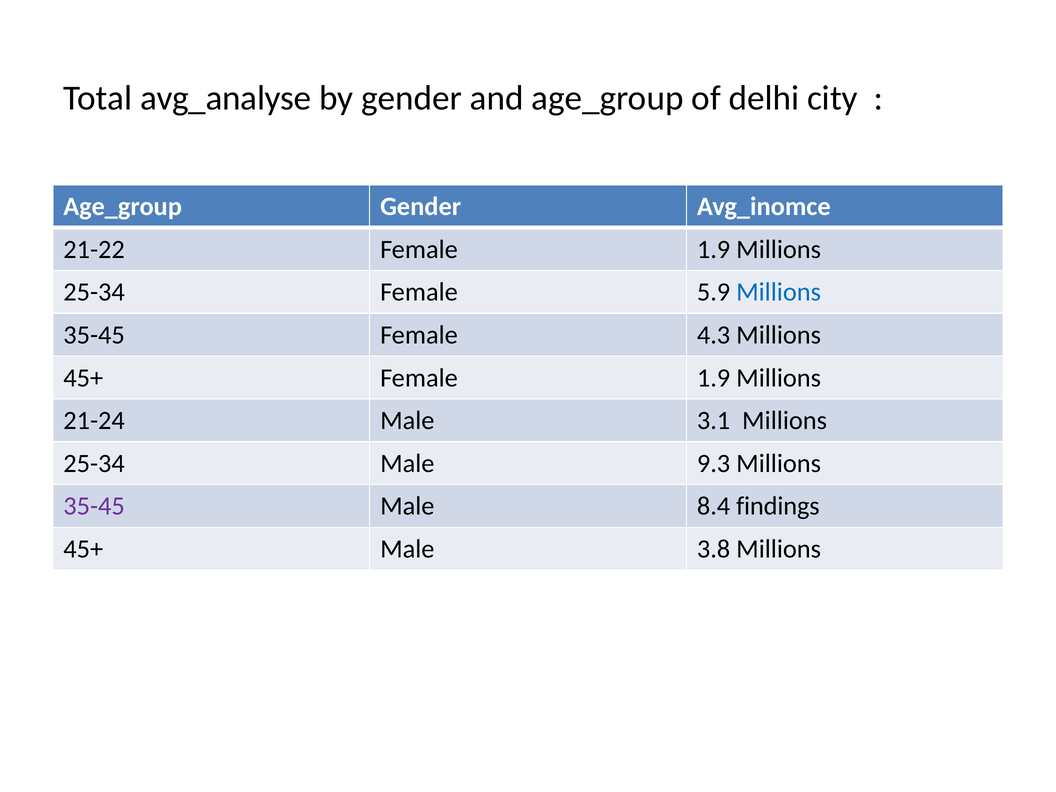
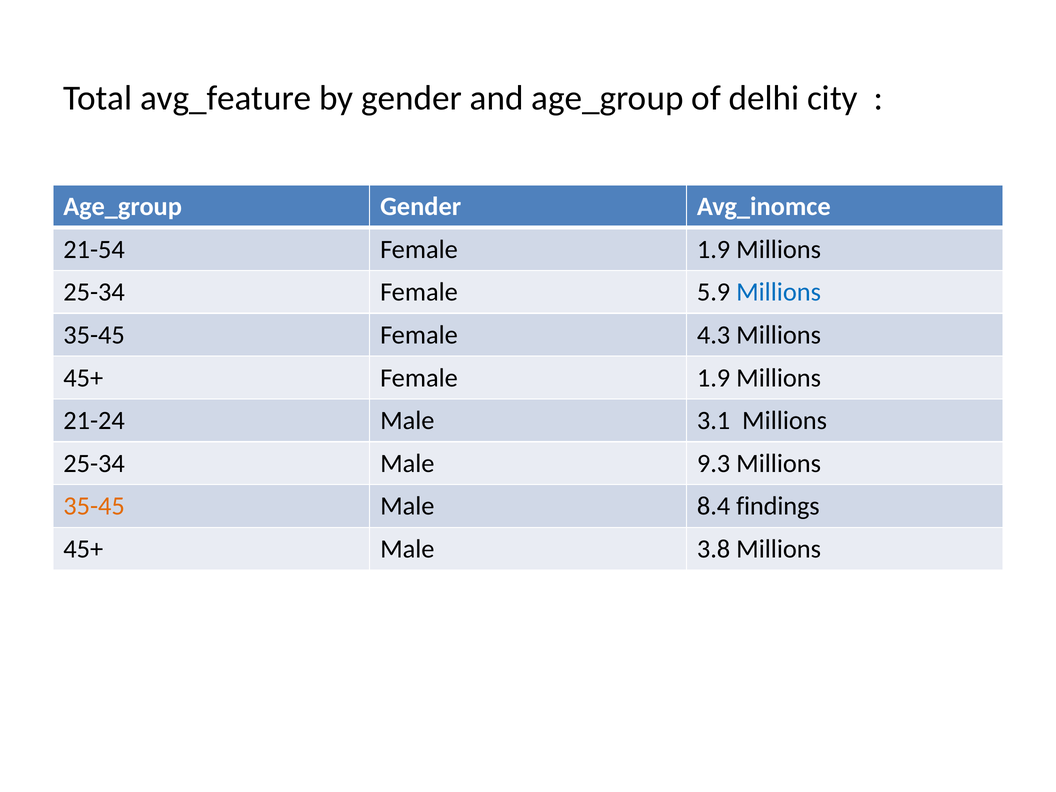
avg_analyse: avg_analyse -> avg_feature
21-22: 21-22 -> 21-54
35-45 at (94, 506) colour: purple -> orange
